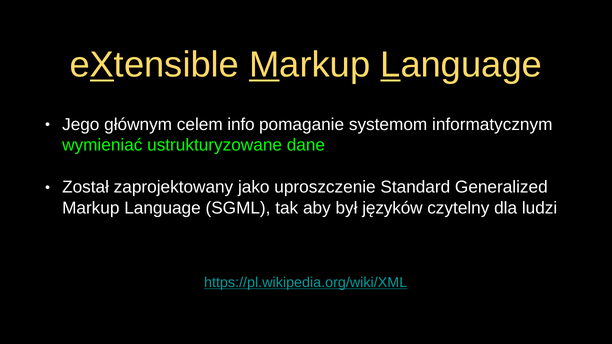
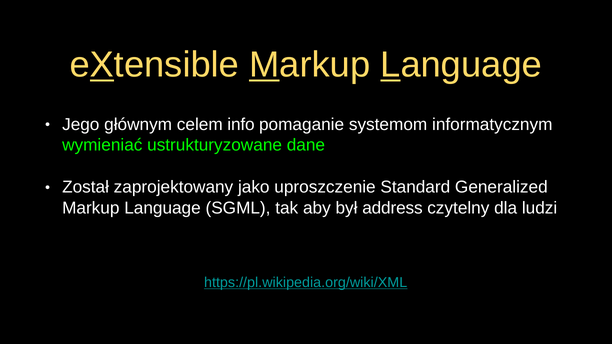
języków: języków -> address
